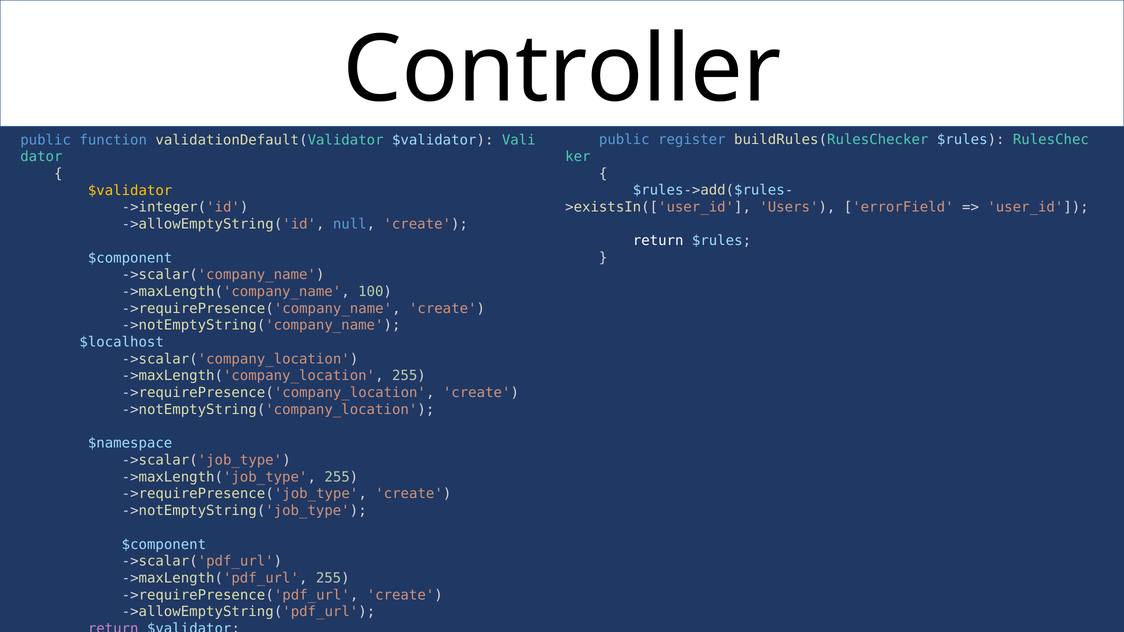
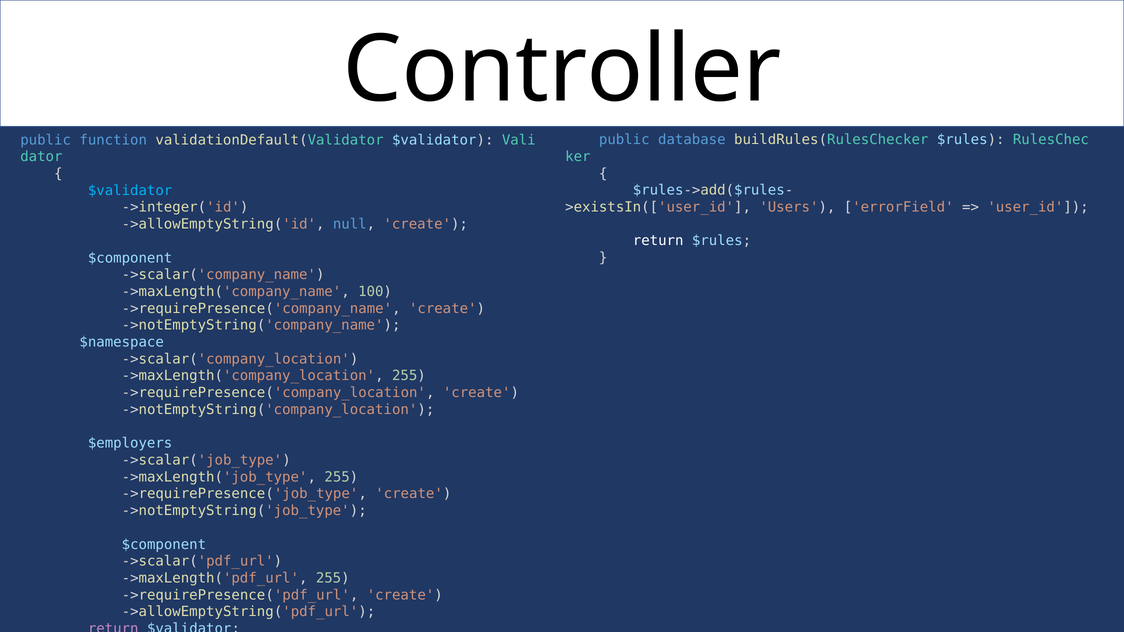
register: register -> database
$validator at (130, 191) colour: yellow -> light blue
$localhost: $localhost -> $namespace
$namespace: $namespace -> $employers
